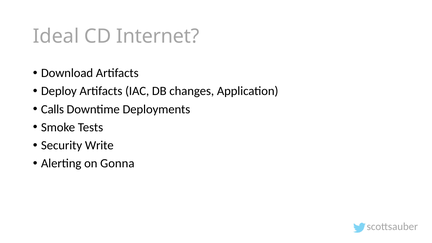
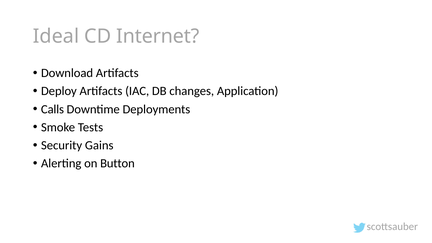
Write: Write -> Gains
Gonna: Gonna -> Button
